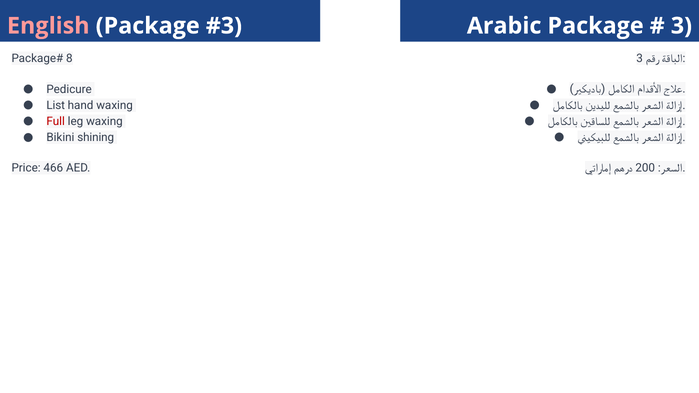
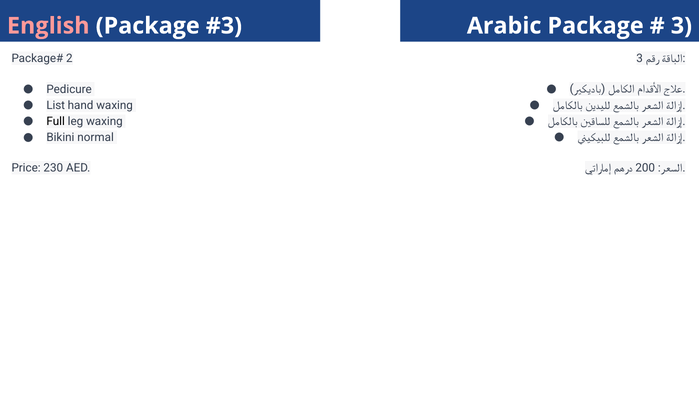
8: 8 -> 2
Full colour: red -> black
shining: shining -> normal
466: 466 -> 230
